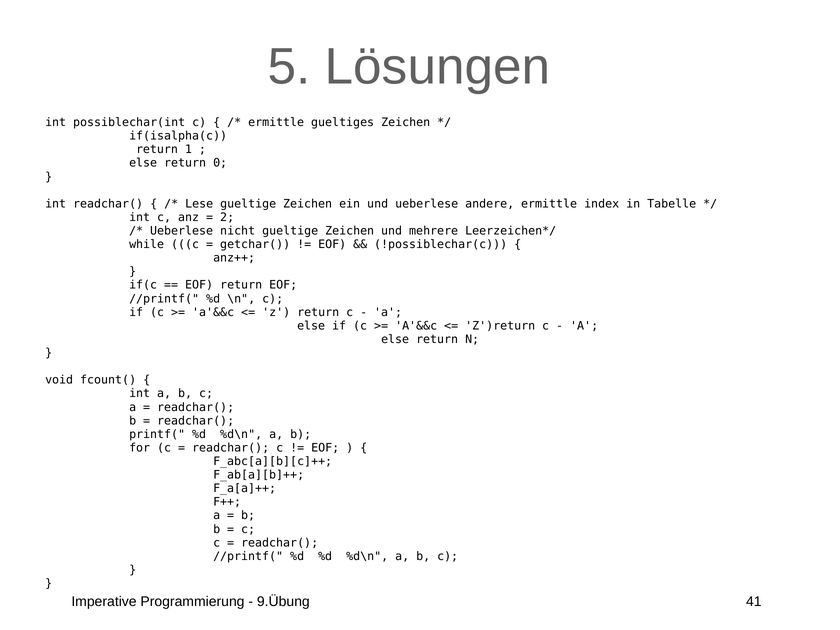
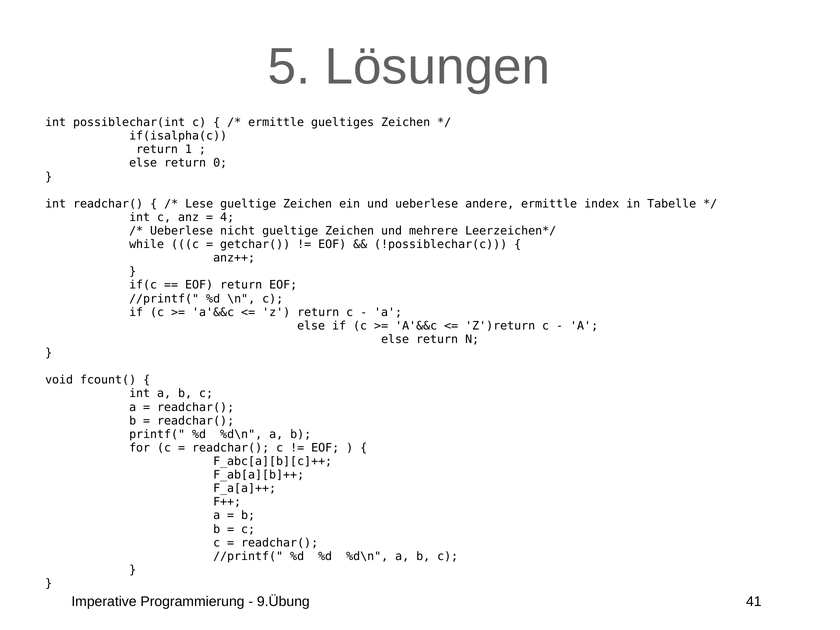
2: 2 -> 4
